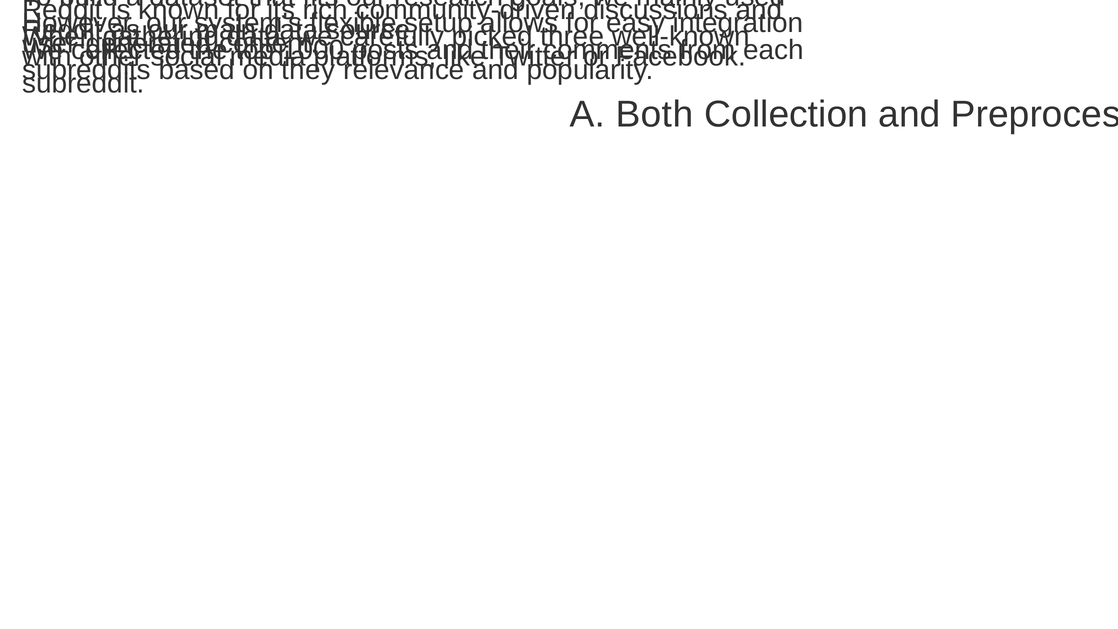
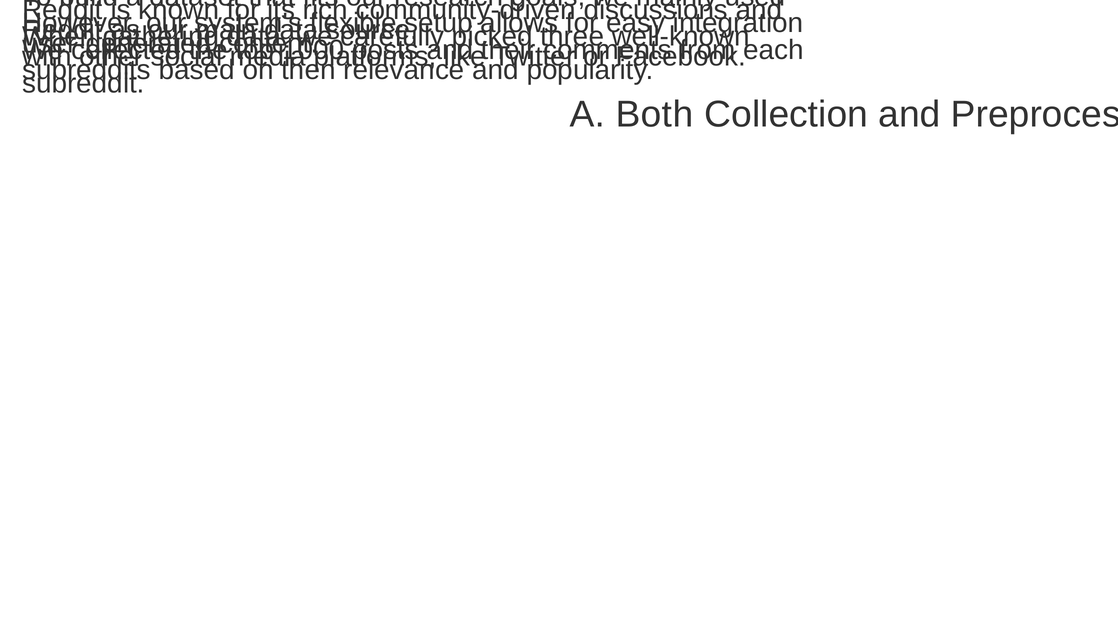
they: they -> then
